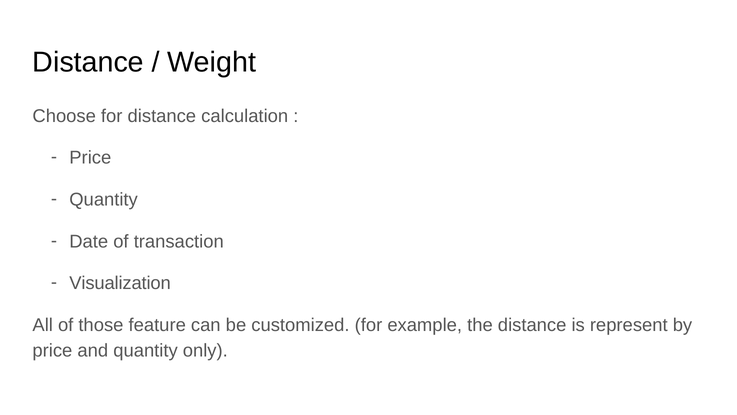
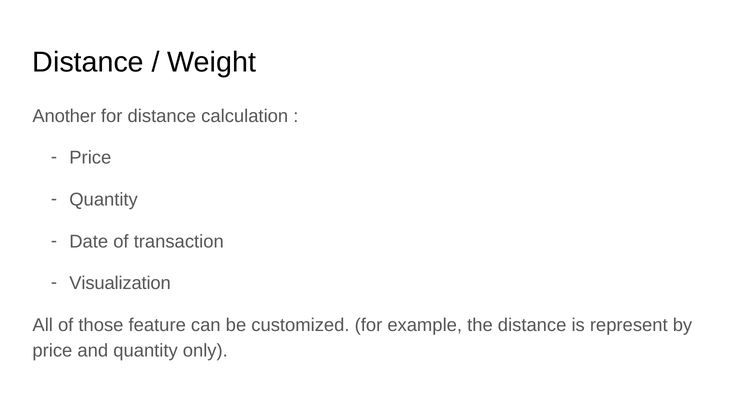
Choose: Choose -> Another
